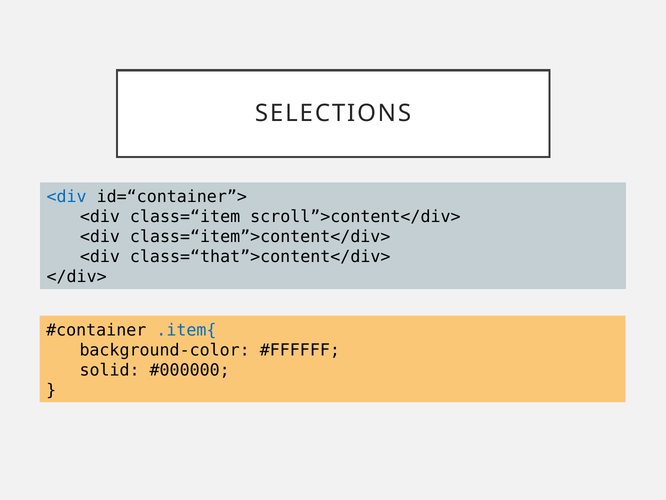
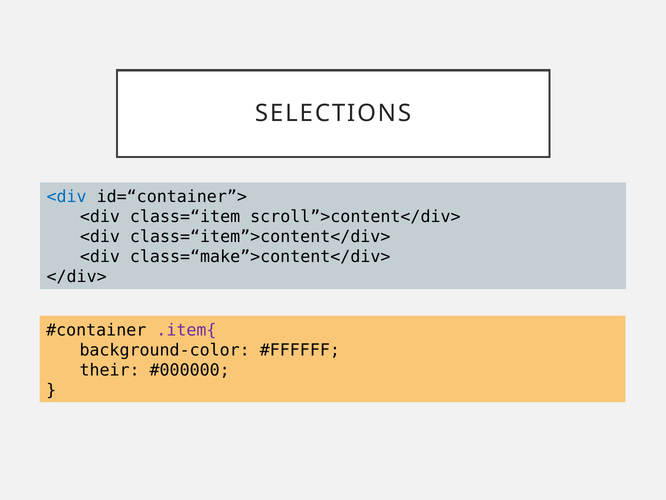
class=“that”>content</div>: class=“that”>content</div> -> class=“make”>content</div>
.item{ colour: blue -> purple
solid: solid -> their
